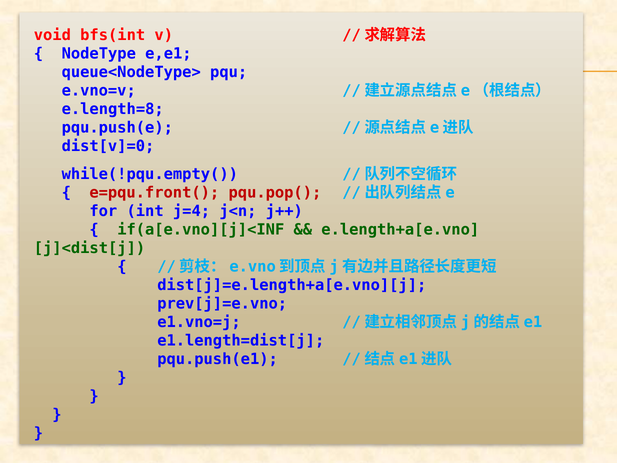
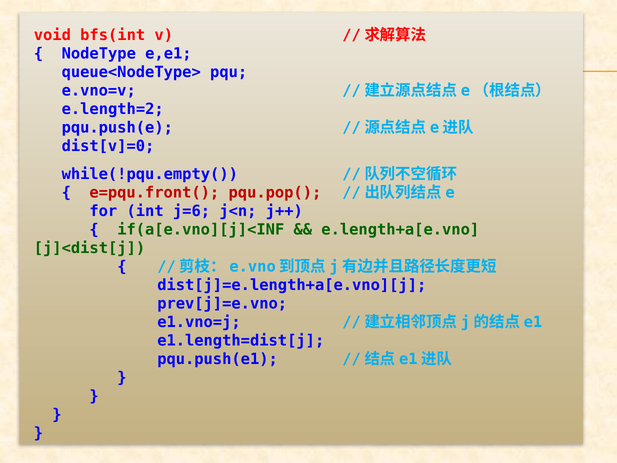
e.length=8: e.length=8 -> e.length=2
j=4: j=4 -> j=6
